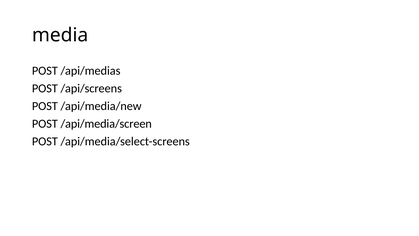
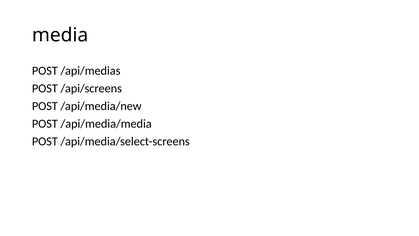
/api/media/screen: /api/media/screen -> /api/media/media
